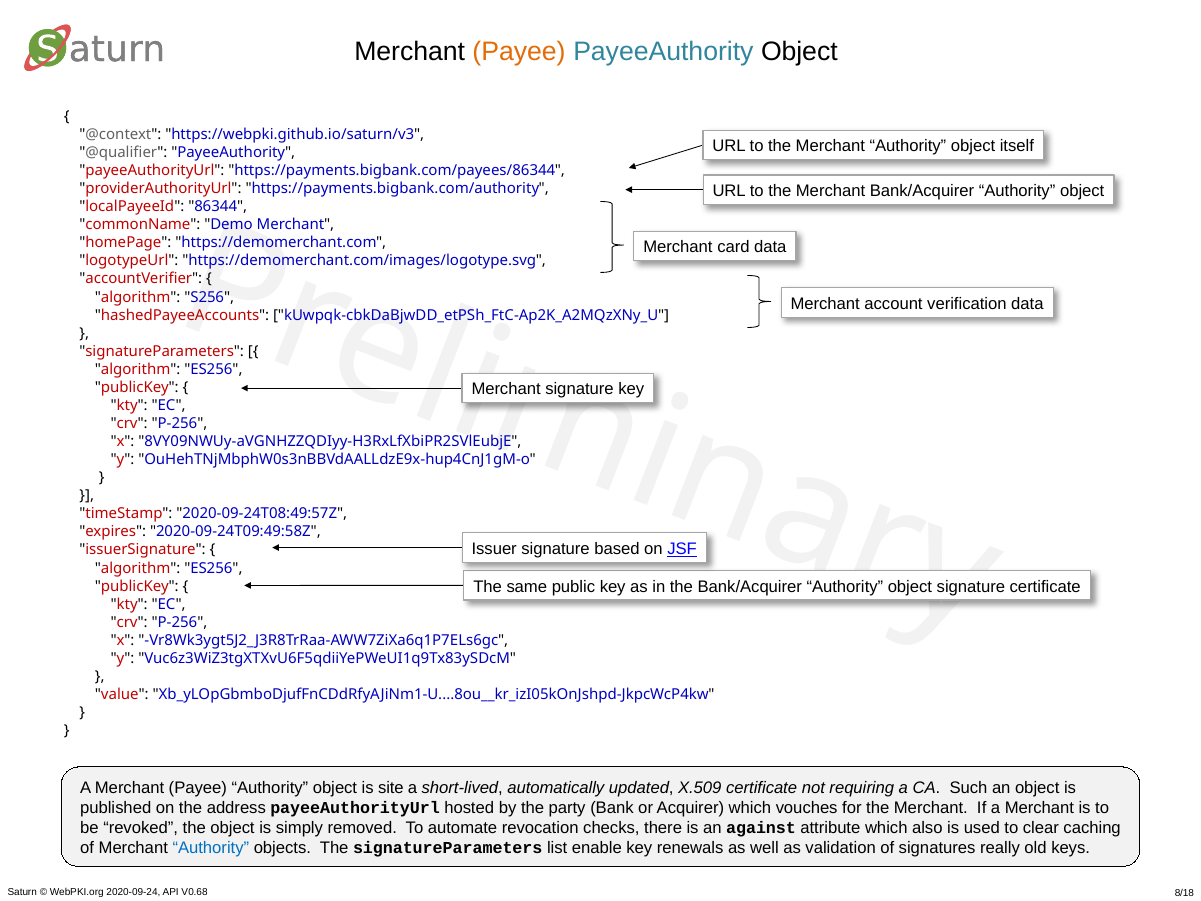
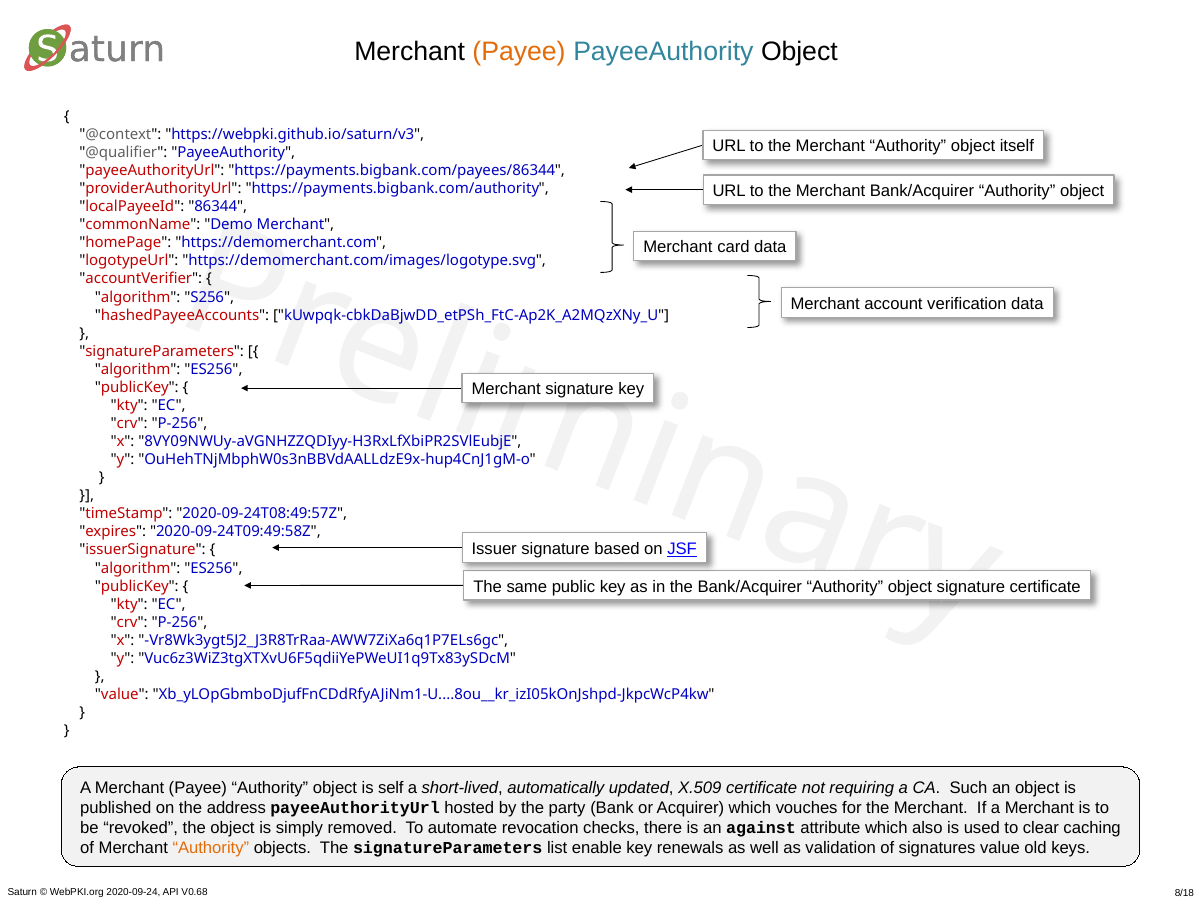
site: site -> self
Authority at (211, 848) colour: blue -> orange
signatures really: really -> value
